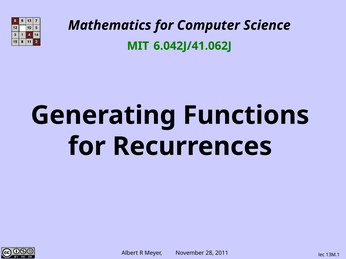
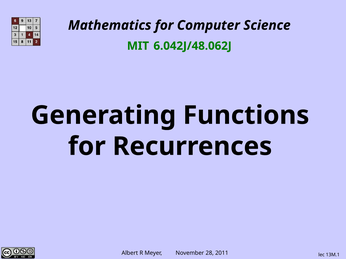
6.042J/41.062J: 6.042J/41.062J -> 6.042J/48.062J
